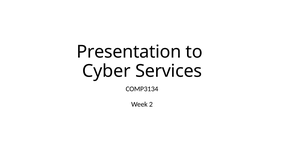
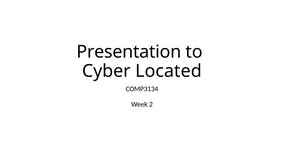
Services: Services -> Located
